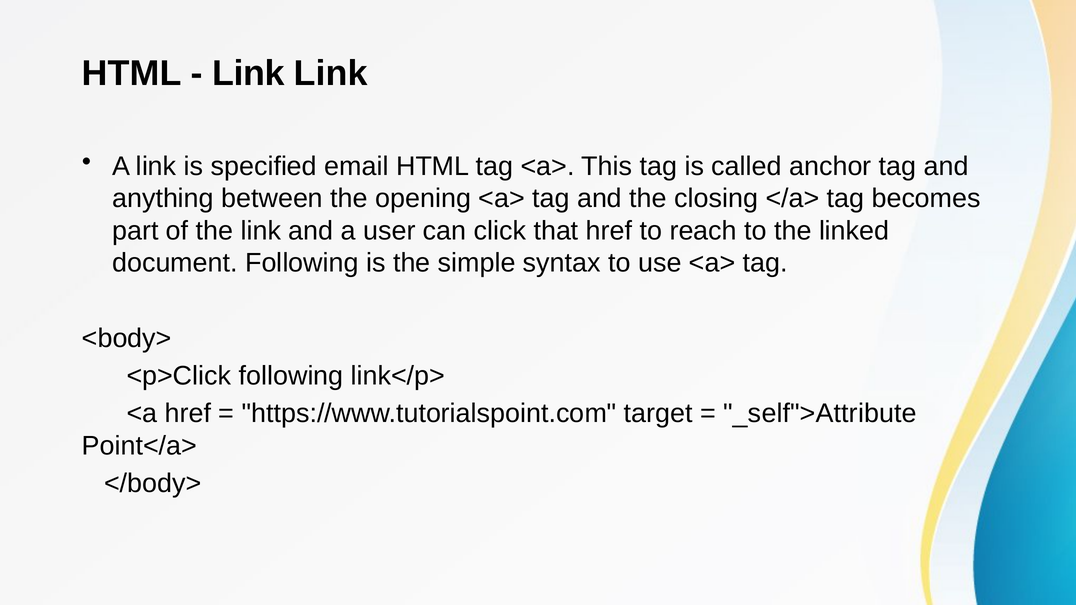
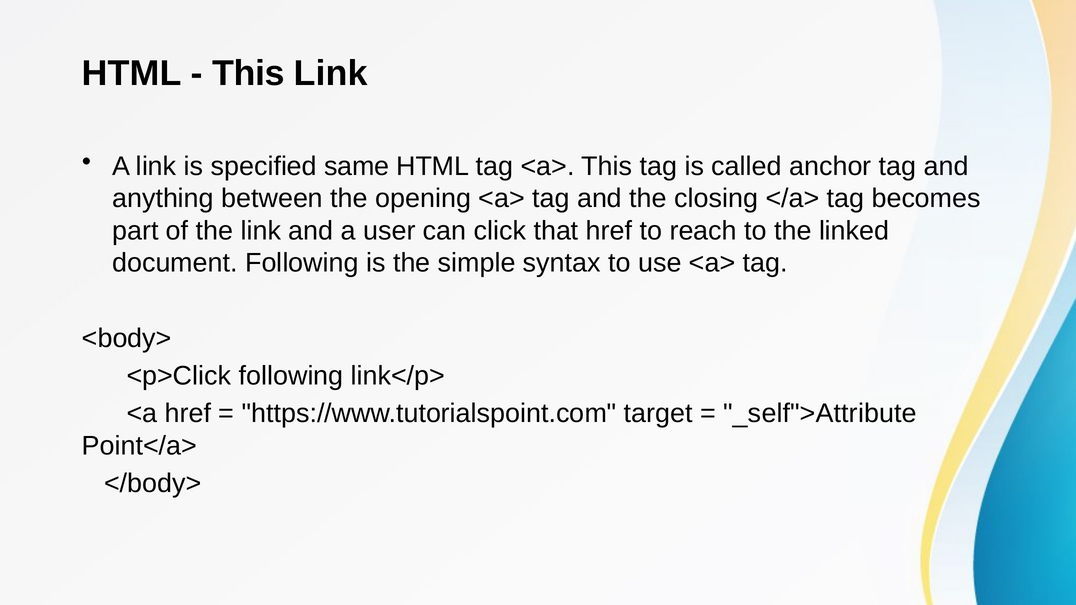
Link at (248, 74): Link -> This
email: email -> same
